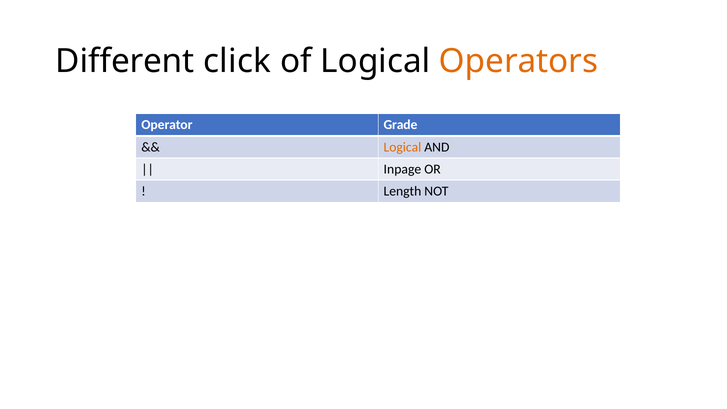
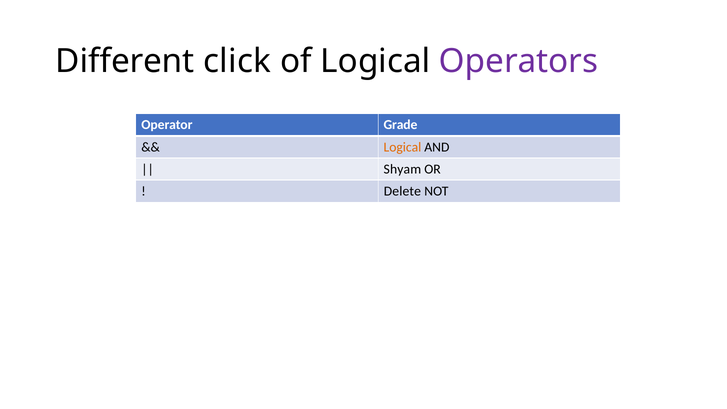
Operators colour: orange -> purple
Inpage: Inpage -> Shyam
Length: Length -> Delete
